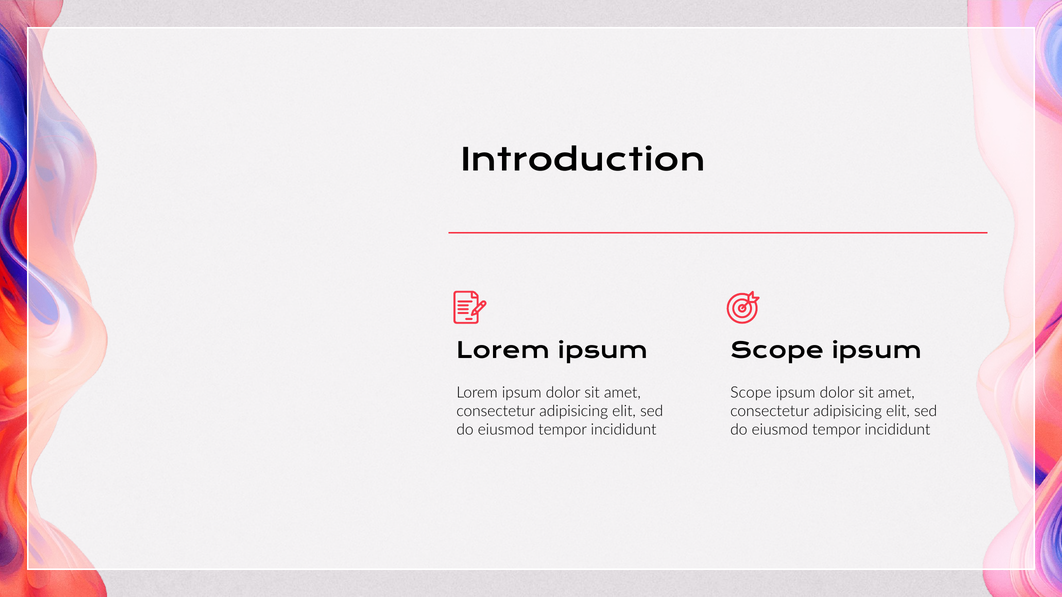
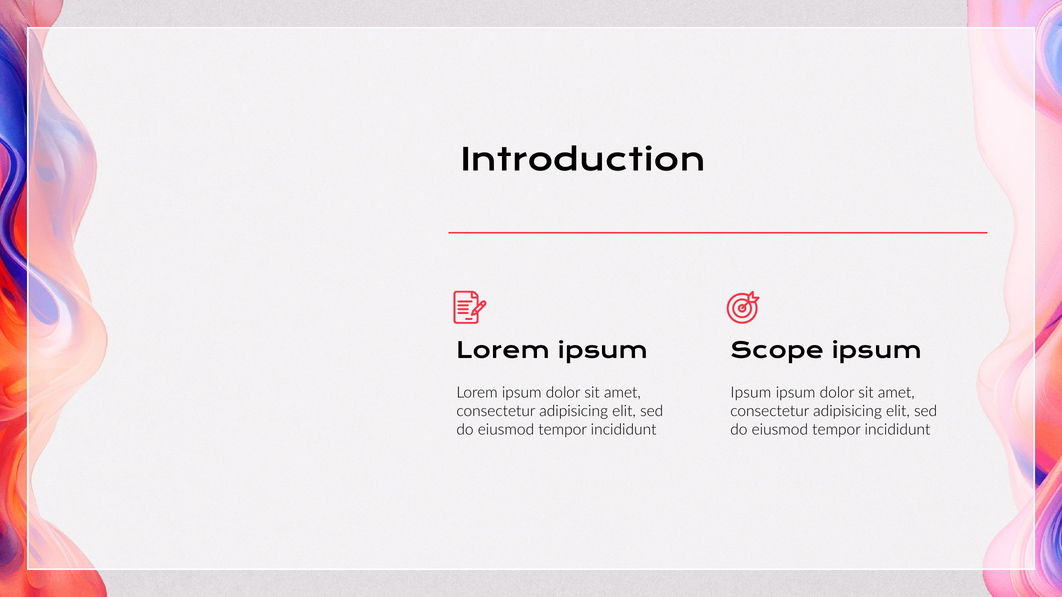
Scope at (751, 393): Scope -> Ipsum
